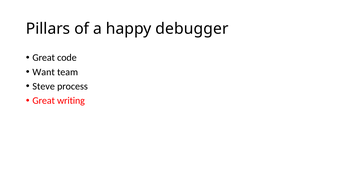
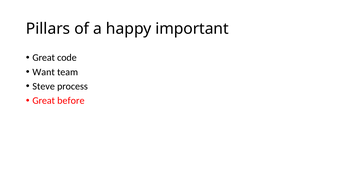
debugger: debugger -> important
writing: writing -> before
